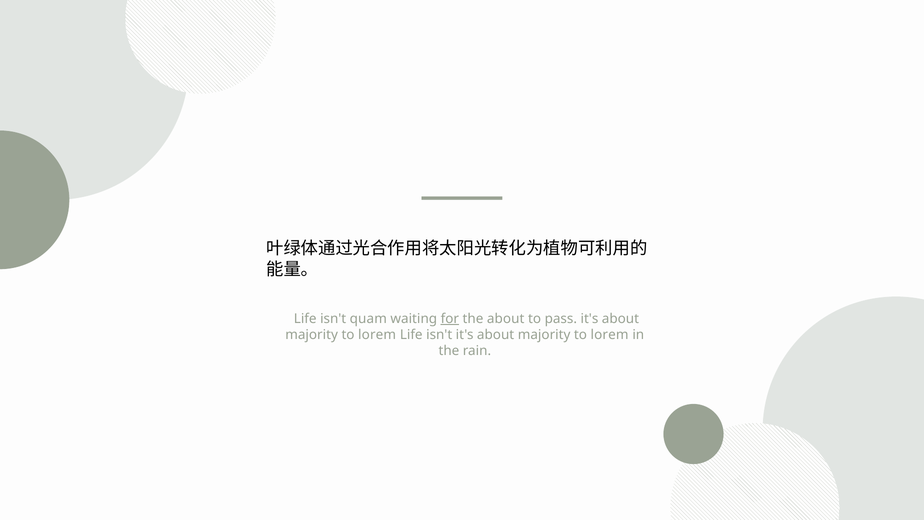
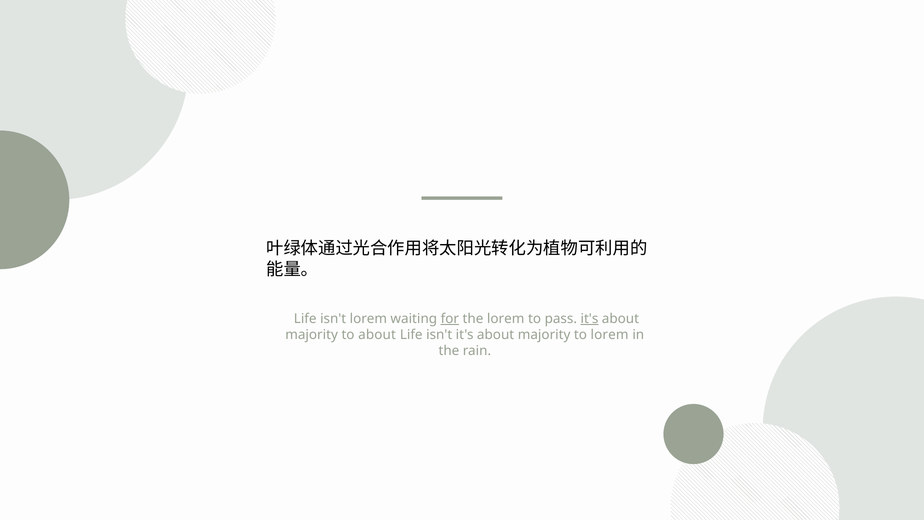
isn't quam: quam -> lorem
the about: about -> lorem
it's at (589, 318) underline: none -> present
lorem at (377, 335): lorem -> about
